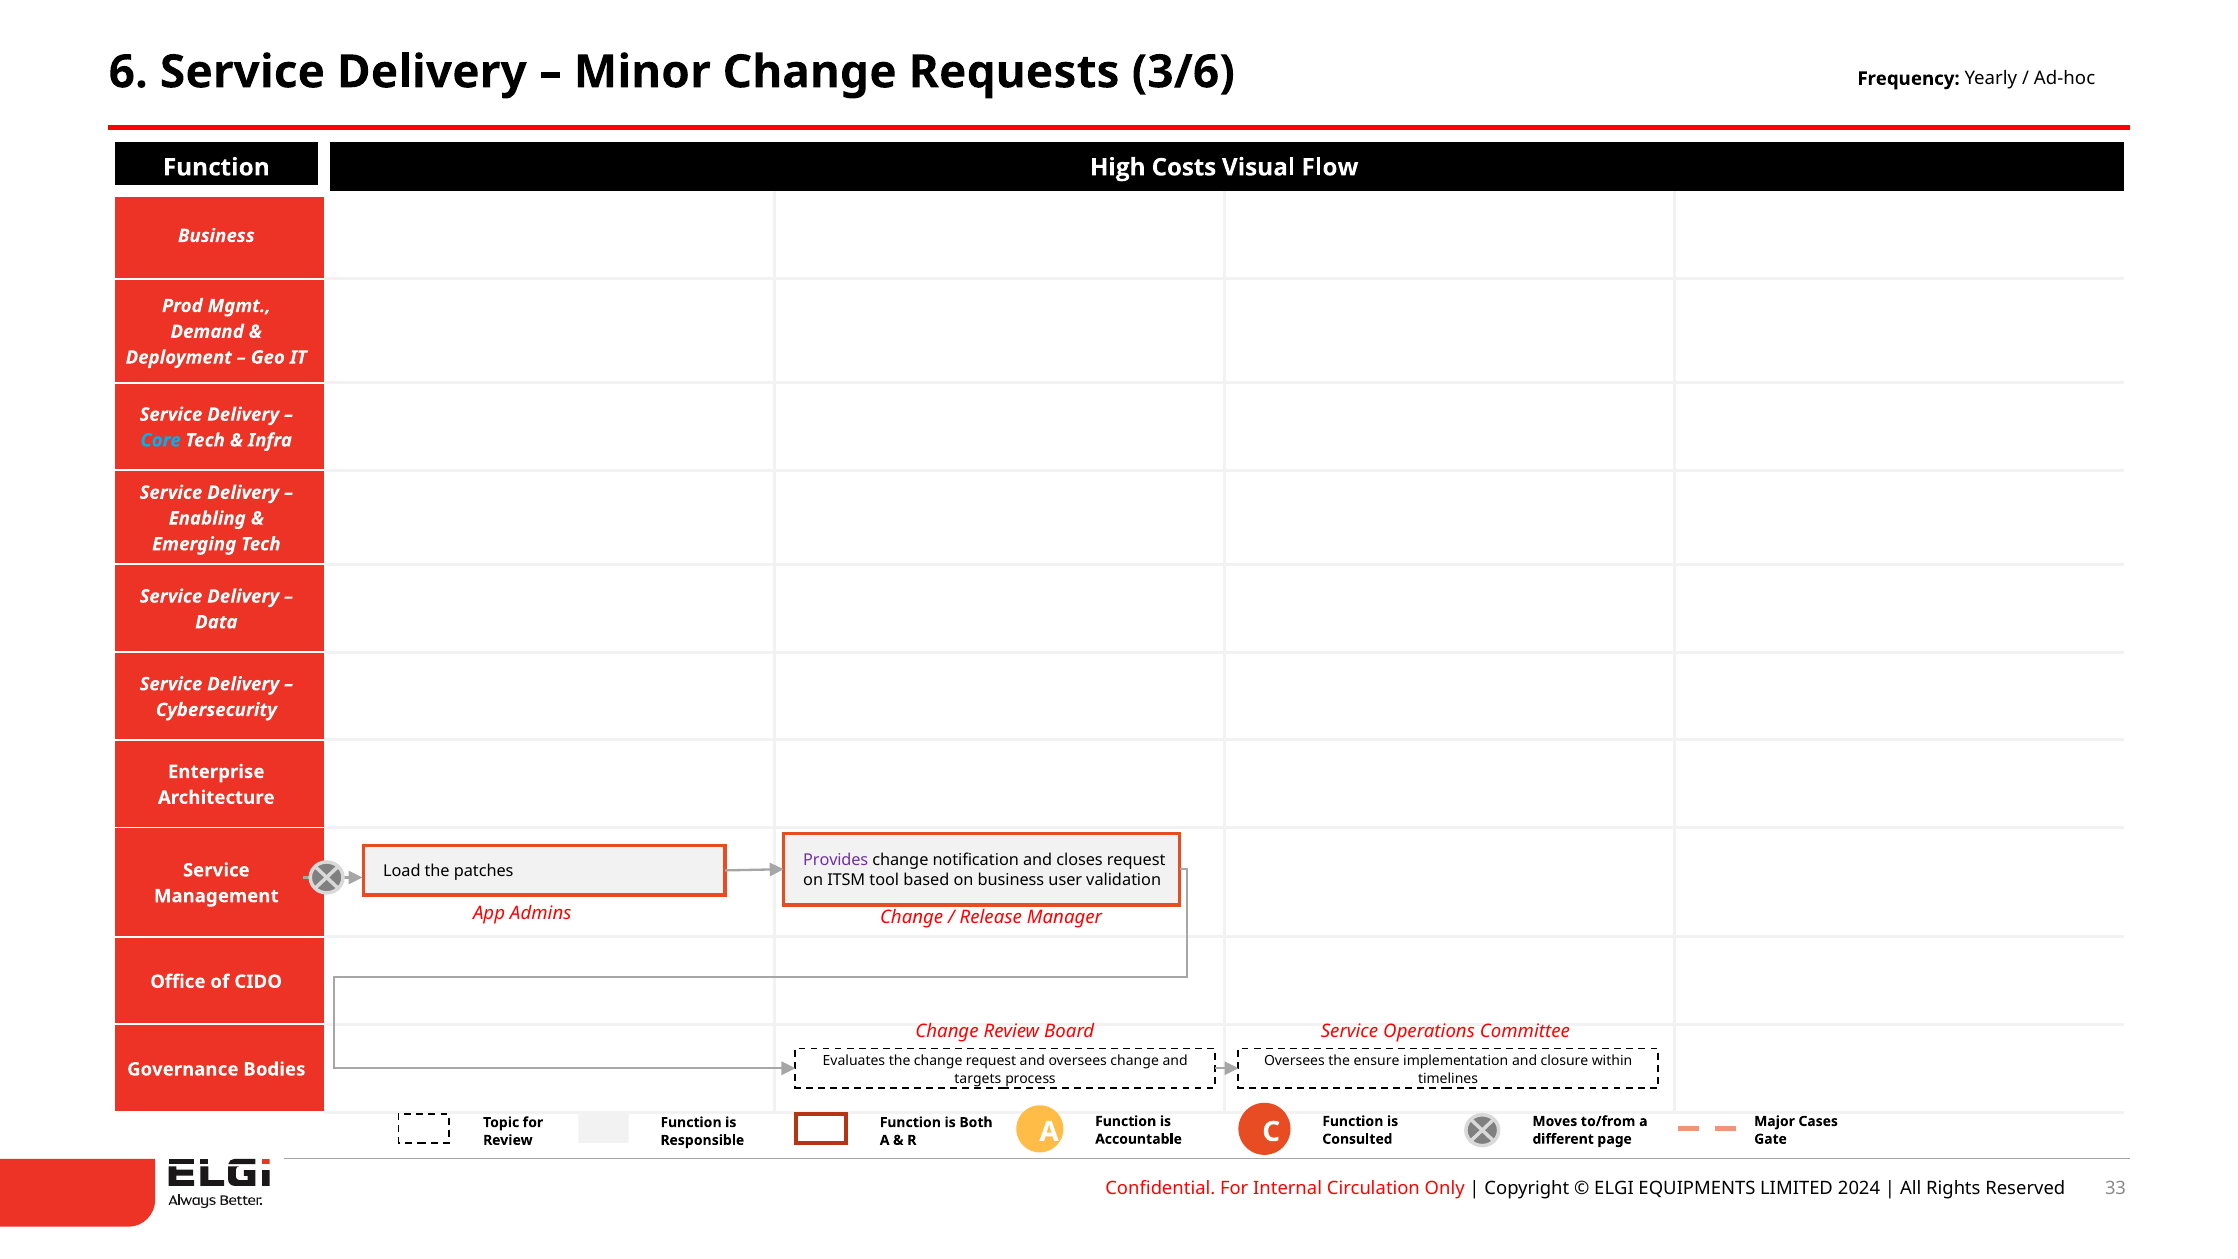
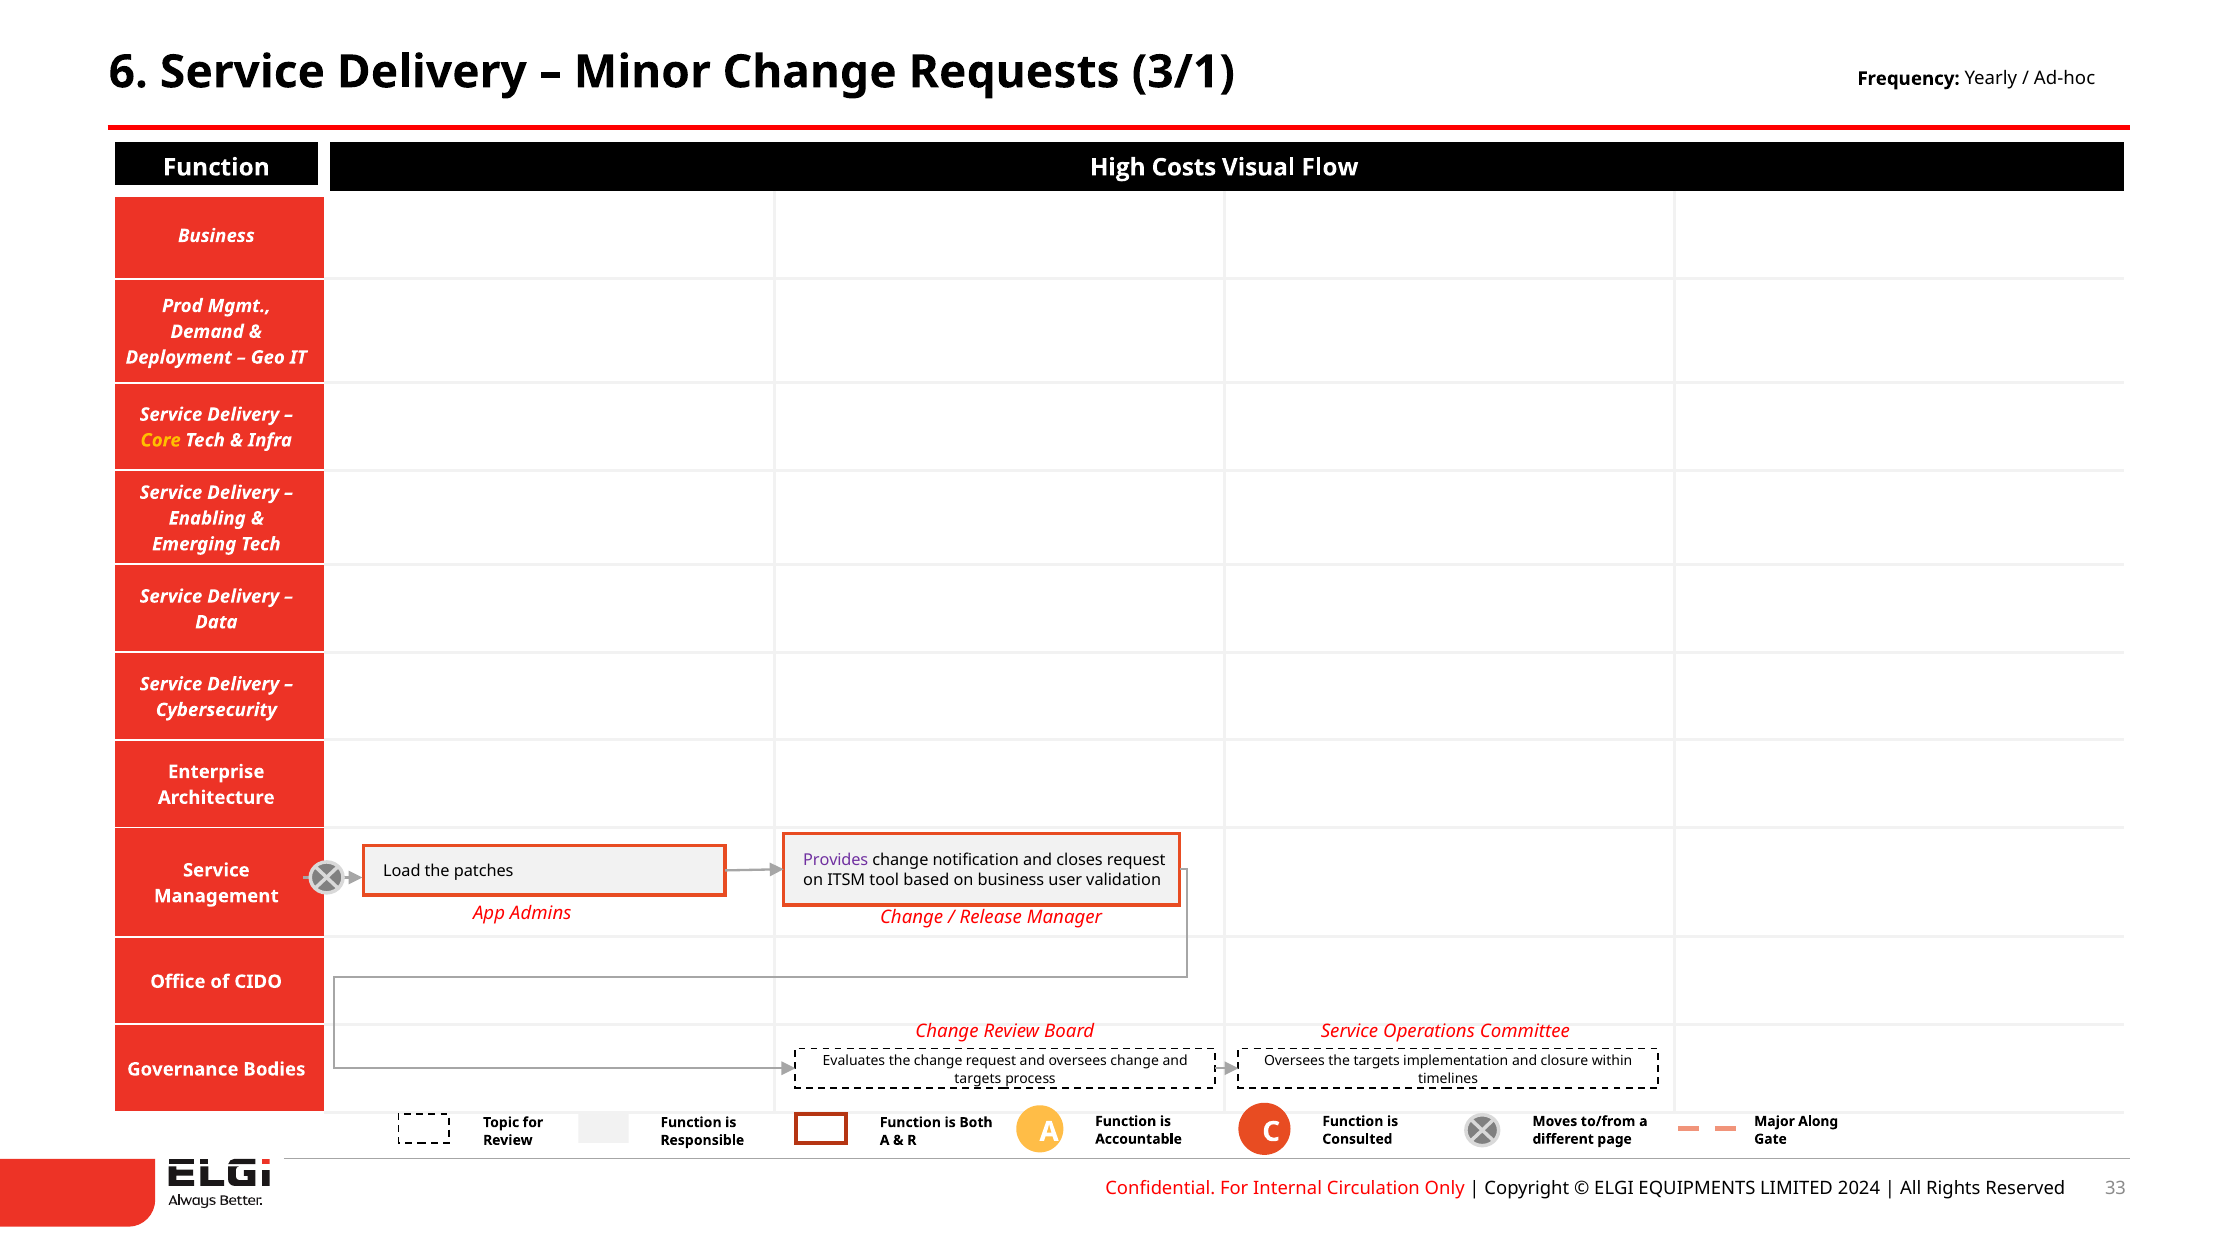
3/6: 3/6 -> 3/1
Core colour: light blue -> yellow
the ensure: ensure -> targets
Cases: Cases -> Along
